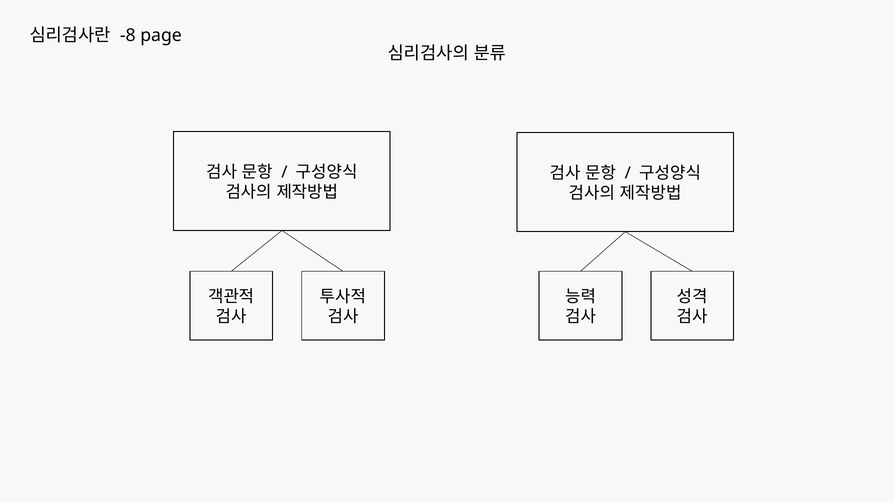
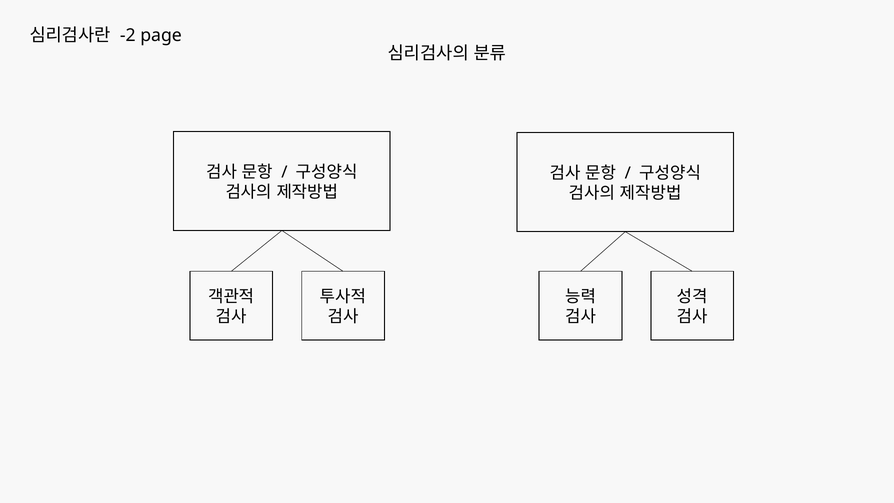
-8: -8 -> -2
